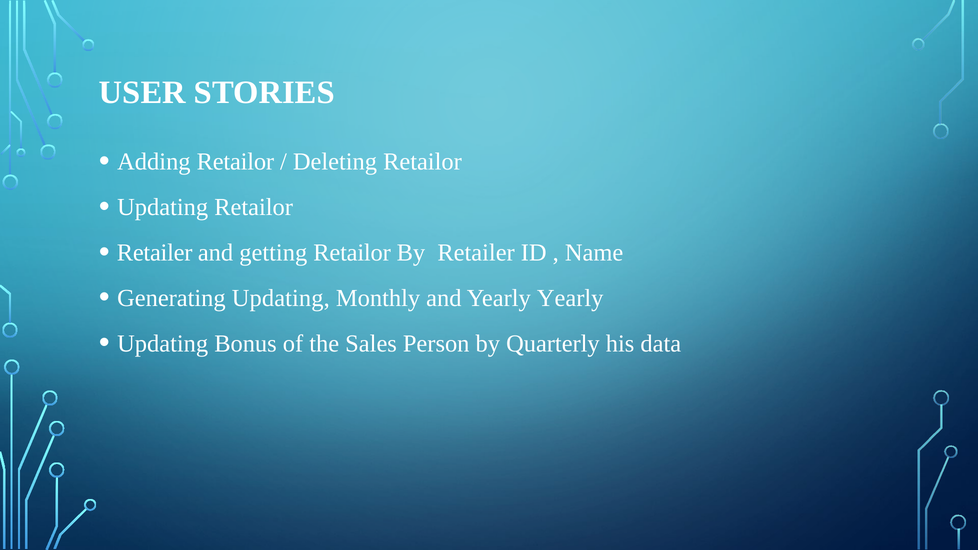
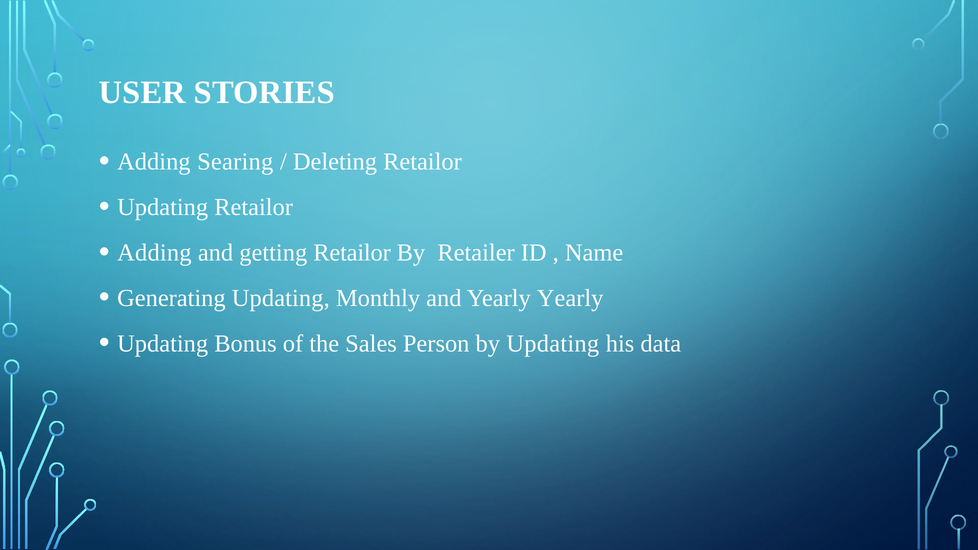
Adding Retailor: Retailor -> Searing
Retailer at (155, 253): Retailer -> Adding
by Quarterly: Quarterly -> Updating
